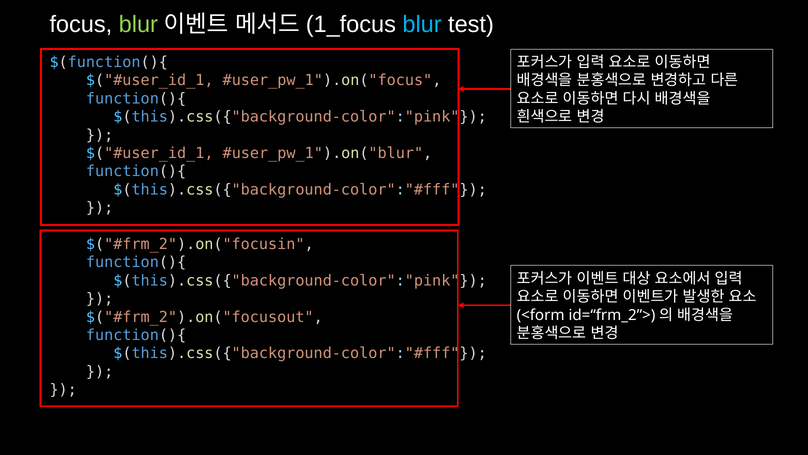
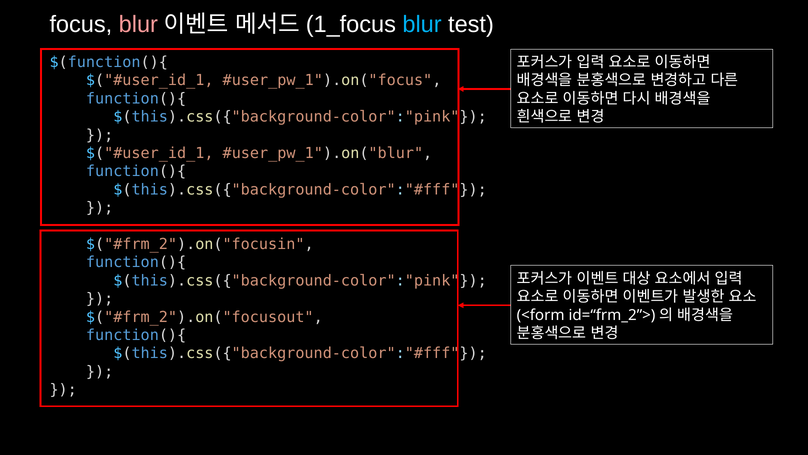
blur at (138, 24) colour: light green -> pink
